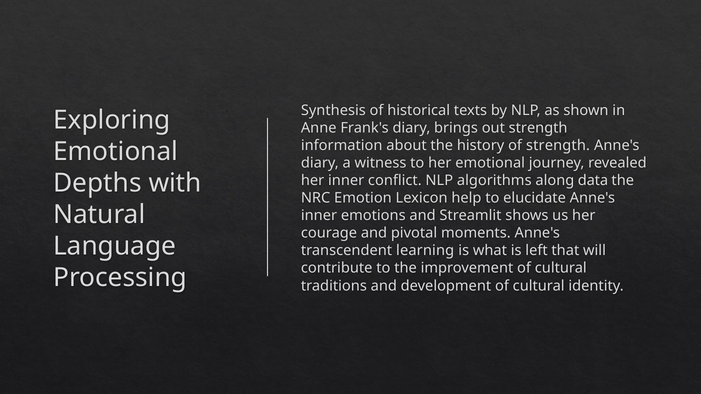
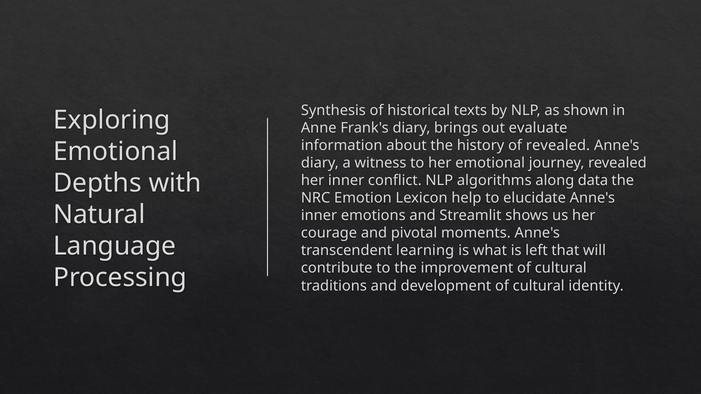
out strength: strength -> evaluate
of strength: strength -> revealed
